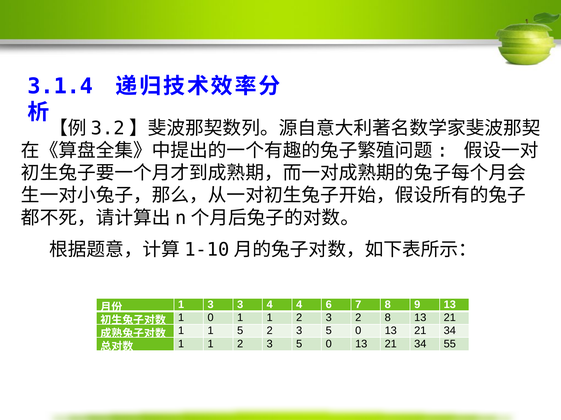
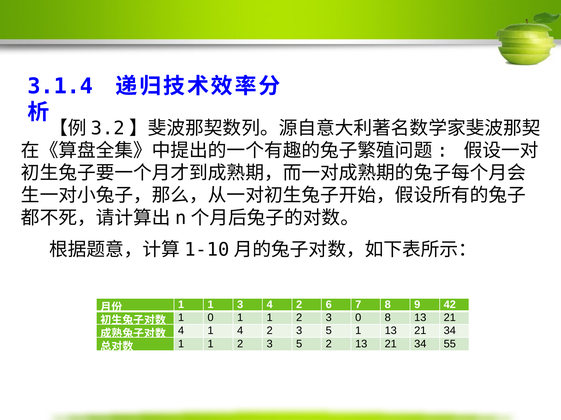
3 at (211, 305): 3 -> 1
3 4 4: 4 -> 2
9 13: 13 -> 42
3 2: 2 -> 0
1 at (181, 331): 1 -> 4
1 5: 5 -> 4
0 at (358, 331): 0 -> 1
0 at (329, 344): 0 -> 2
